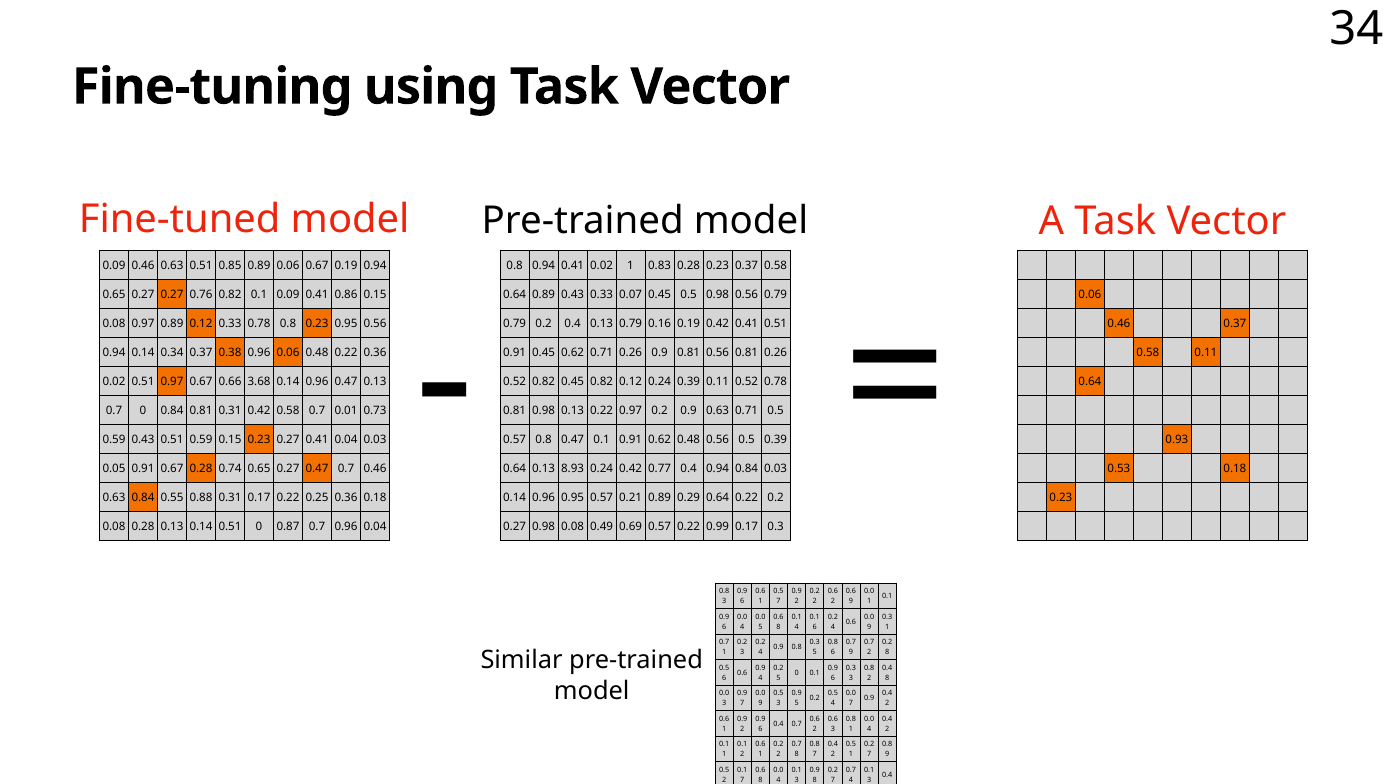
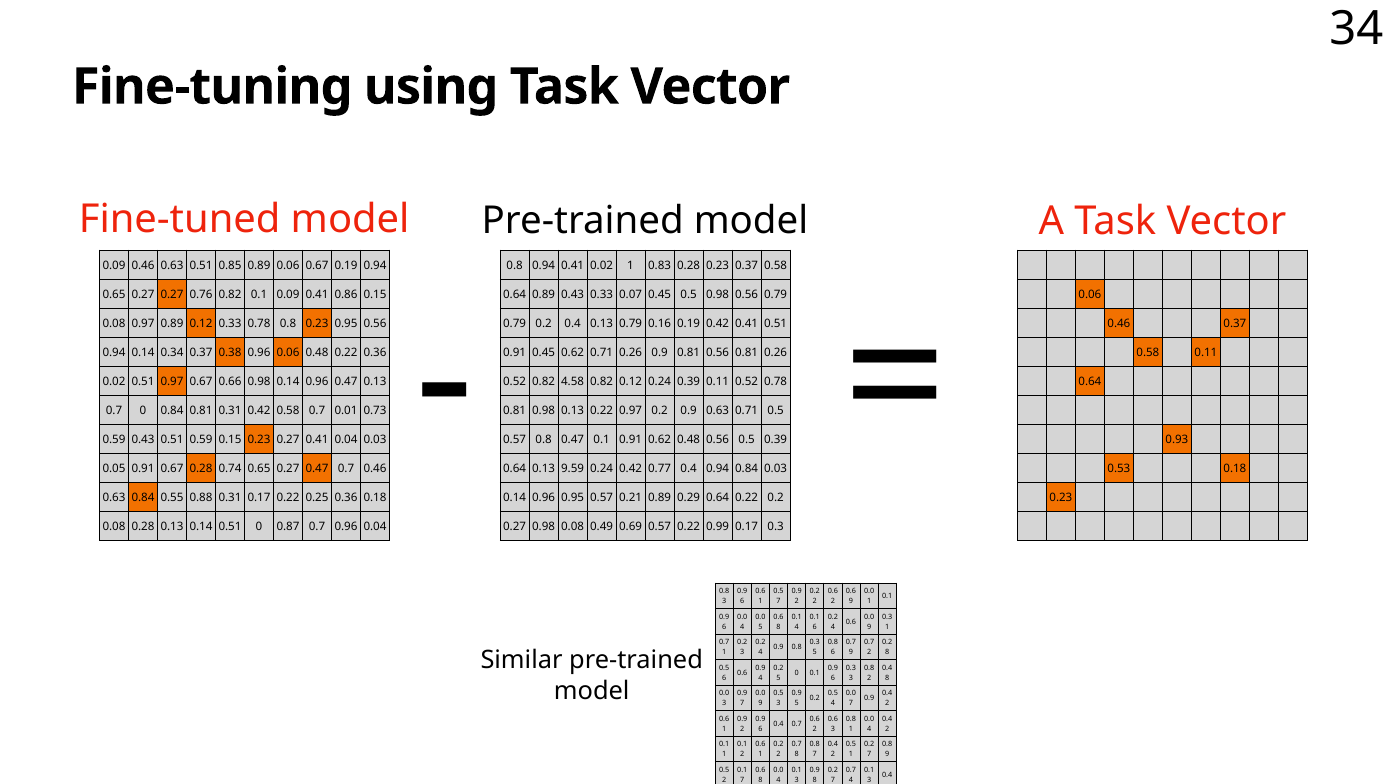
0.66 3.68: 3.68 -> 0.98
0.82 0.45: 0.45 -> 4.58
8.93: 8.93 -> 9.59
